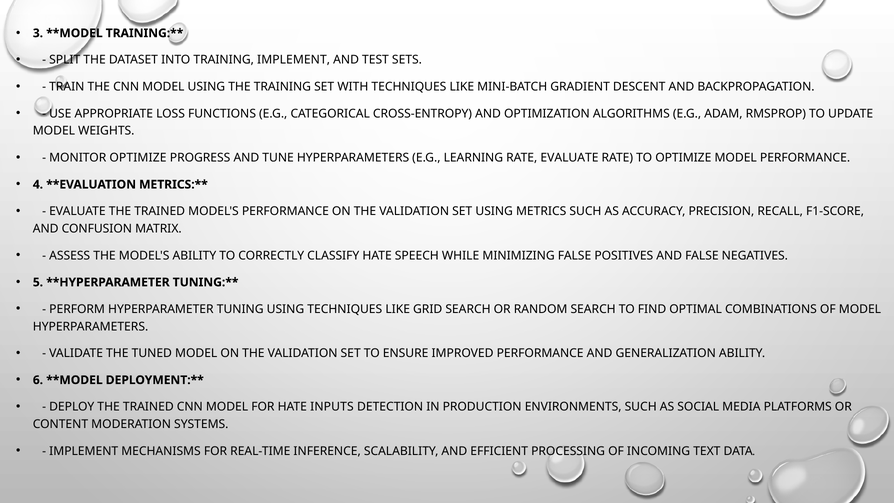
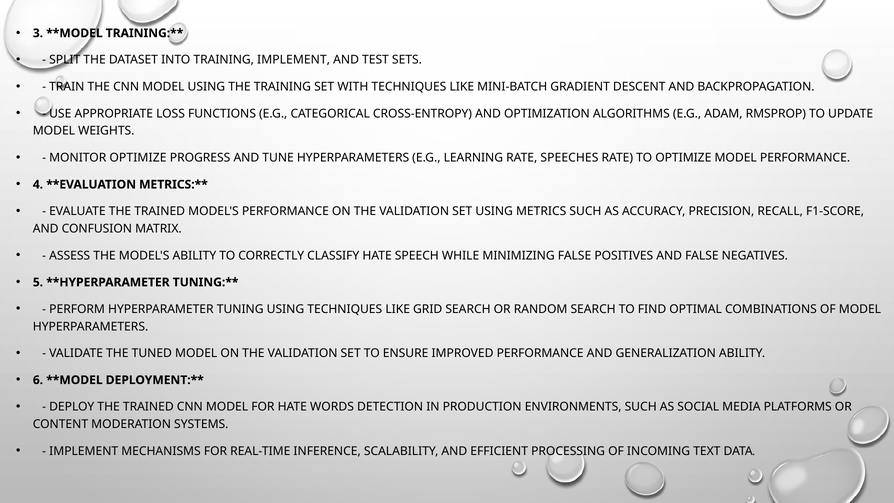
RATE EVALUATE: EVALUATE -> SPEECHES
INPUTS: INPUTS -> WORDS
